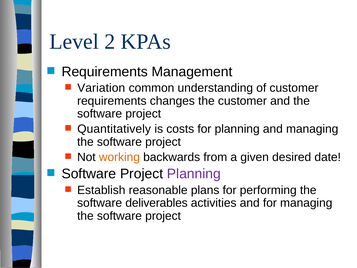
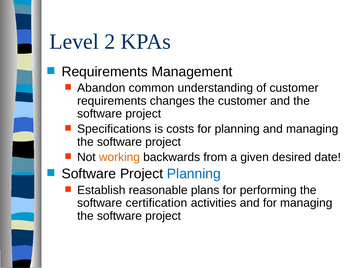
Variation: Variation -> Abandon
Quantitatively: Quantitatively -> Specifications
Planning at (194, 174) colour: purple -> blue
deliverables: deliverables -> certification
